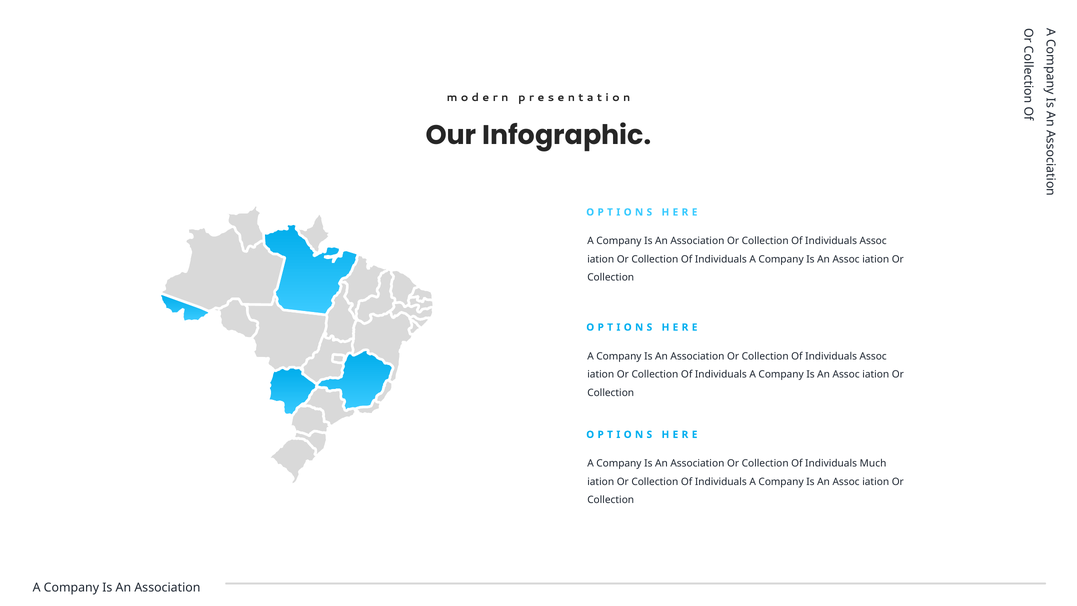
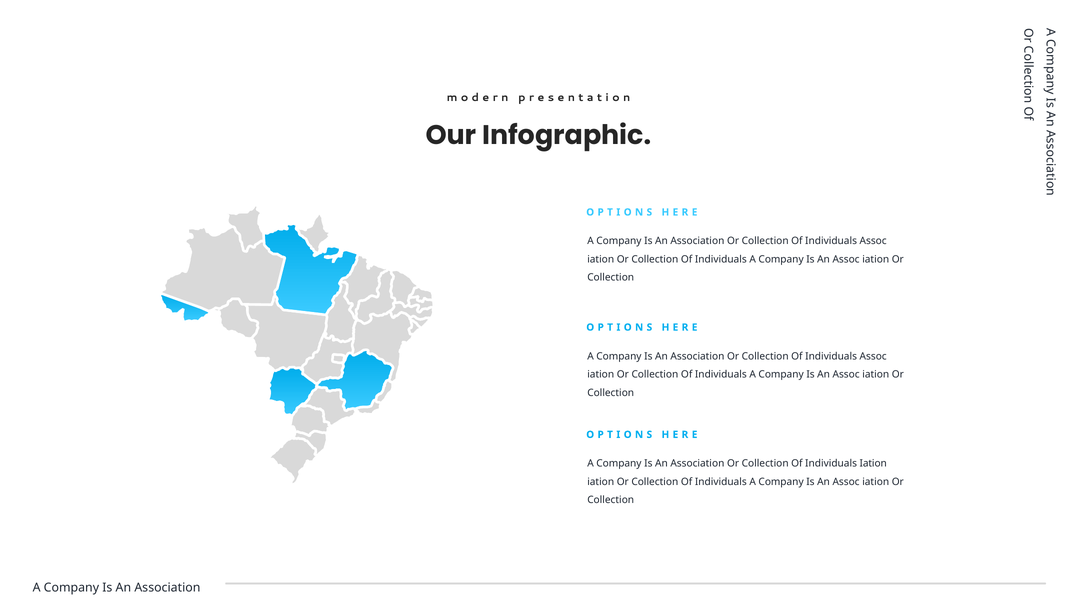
Individuals Much: Much -> Iation
